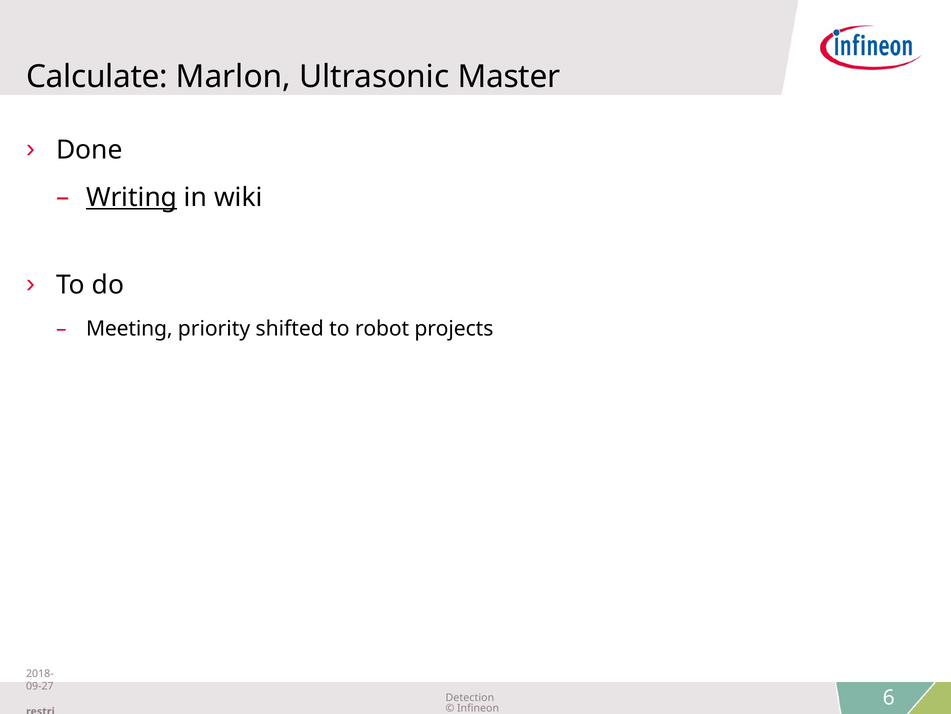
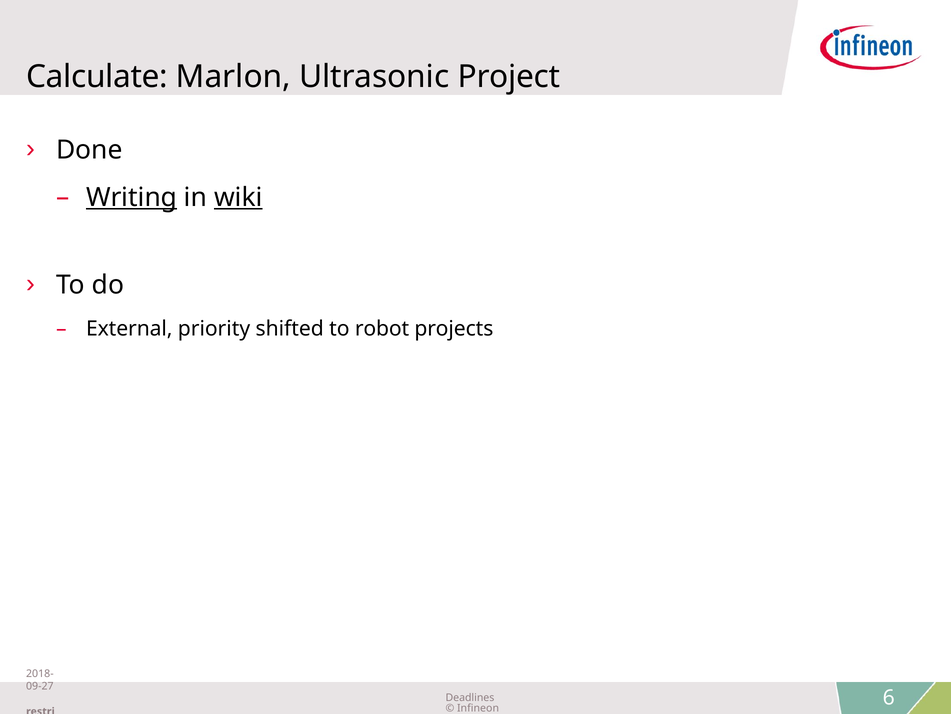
Master: Master -> Project
wiki underline: none -> present
Meeting: Meeting -> External
Detection: Detection -> Deadlines
